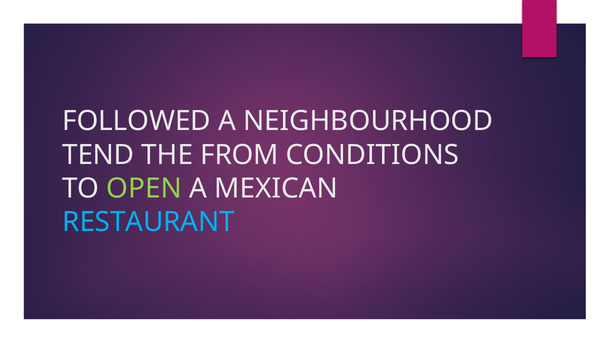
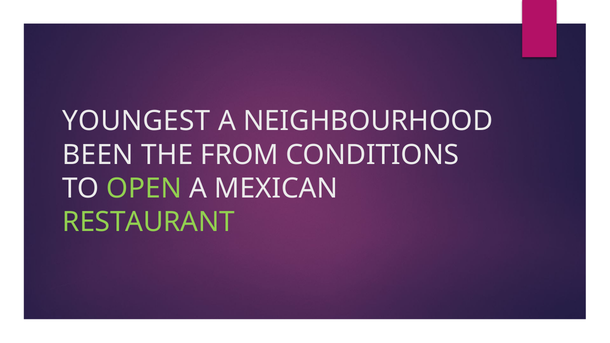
FOLLOWED: FOLLOWED -> YOUNGEST
TEND: TEND -> BEEN
RESTAURANT colour: light blue -> light green
